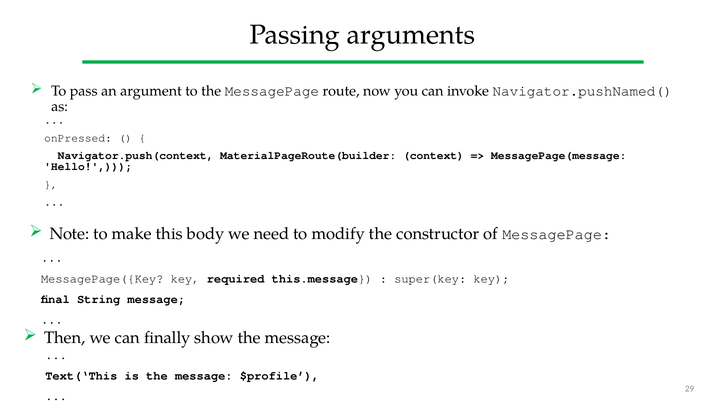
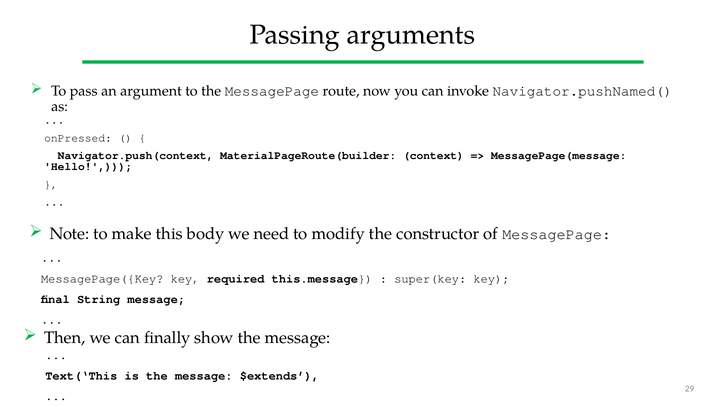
$profile: $profile -> $extends
